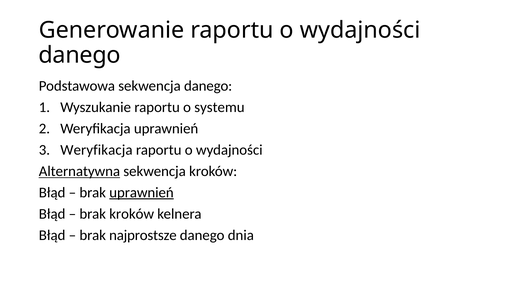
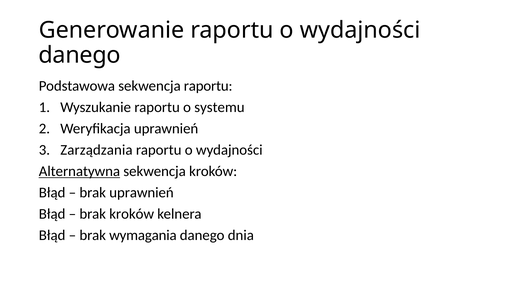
sekwencja danego: danego -> raportu
Weryfikacja at (96, 150): Weryfikacja -> Zarządzania
uprawnień at (141, 193) underline: present -> none
najprostsze: najprostsze -> wymagania
